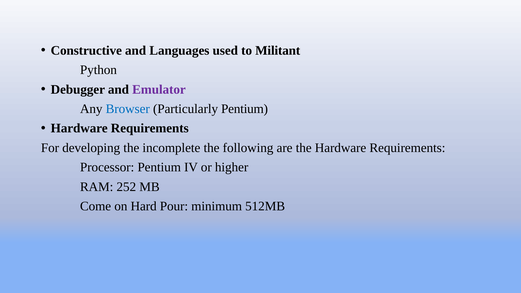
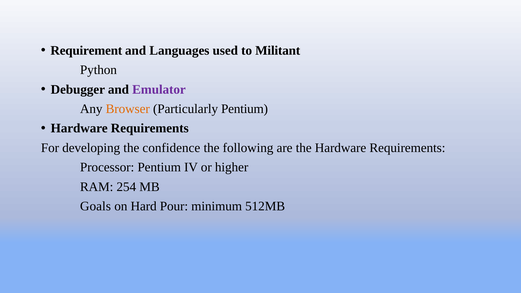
Constructive: Constructive -> Requirement
Browser colour: blue -> orange
incomplete: incomplete -> confidence
252: 252 -> 254
Come: Come -> Goals
